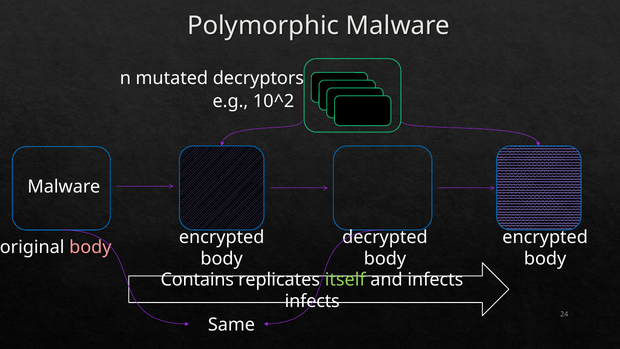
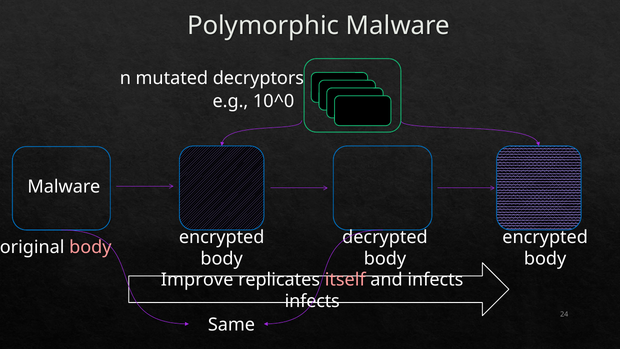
10^2: 10^2 -> 10^0
Contains: Contains -> Improve
itself colour: light green -> pink
